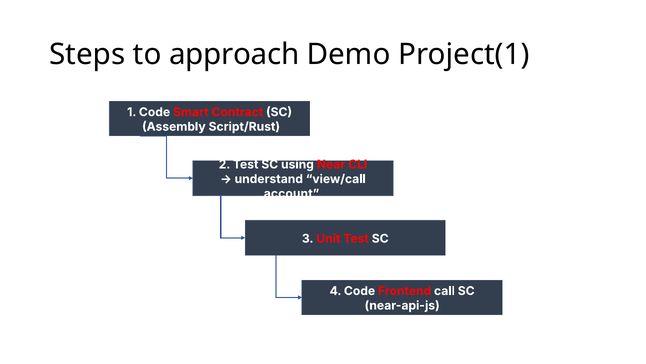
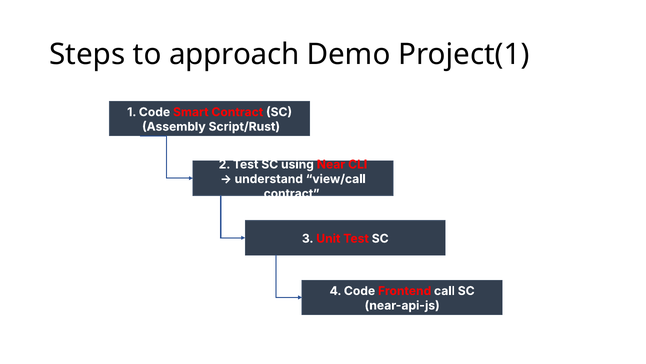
account at (291, 193): account -> contract
